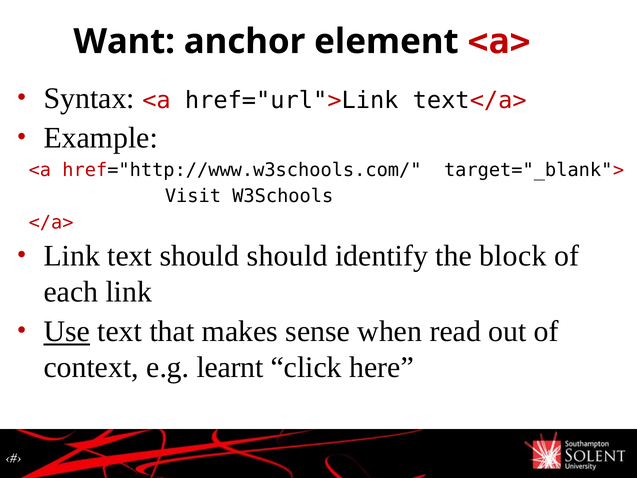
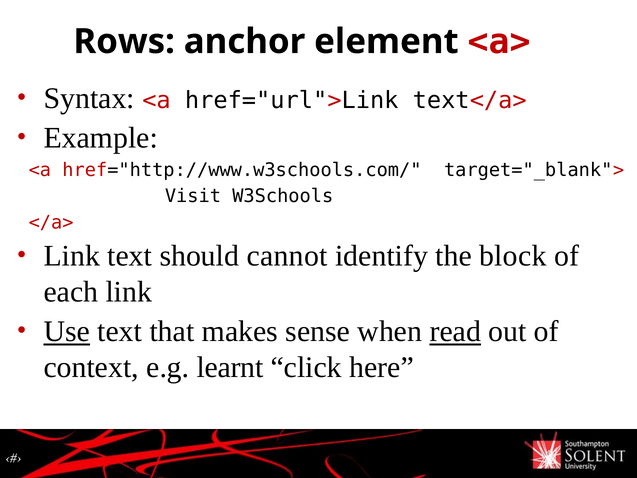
Want: Want -> Rows
should should: should -> cannot
read underline: none -> present
